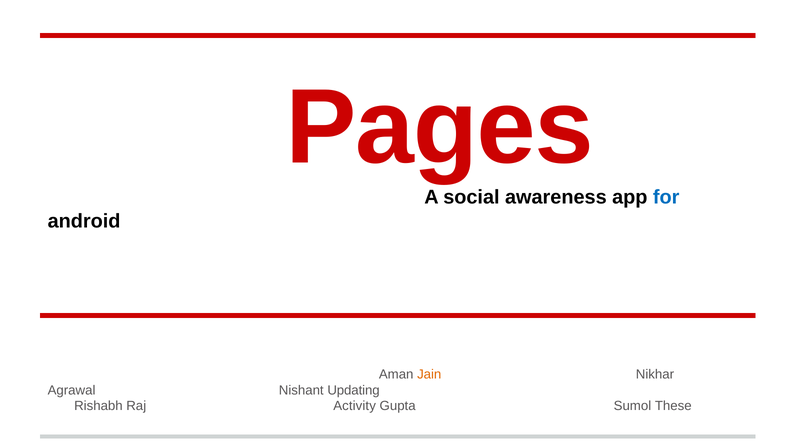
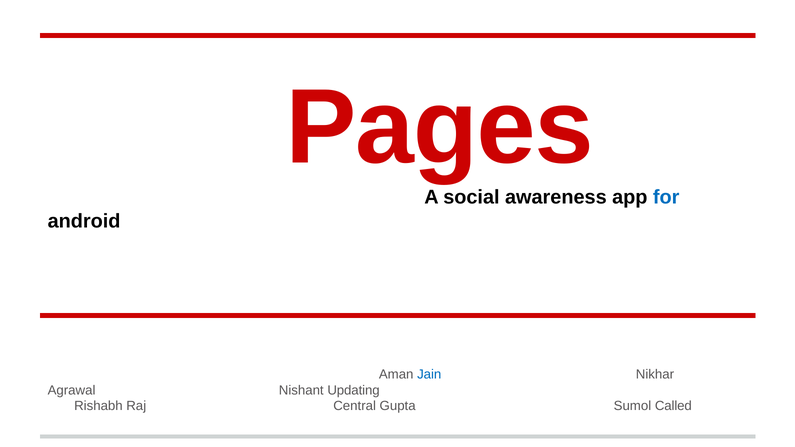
Jain colour: orange -> blue
Activity: Activity -> Central
These: These -> Called
